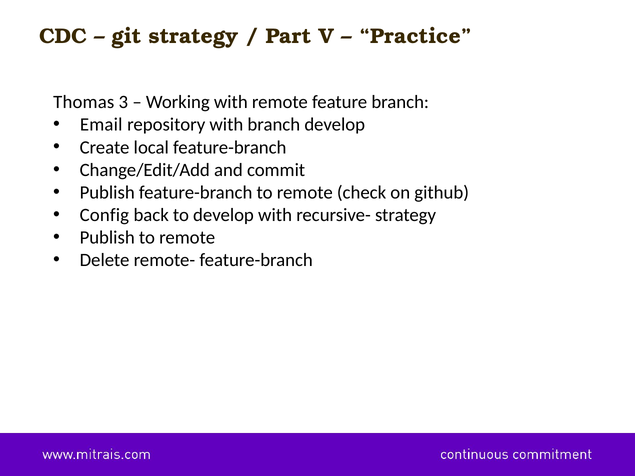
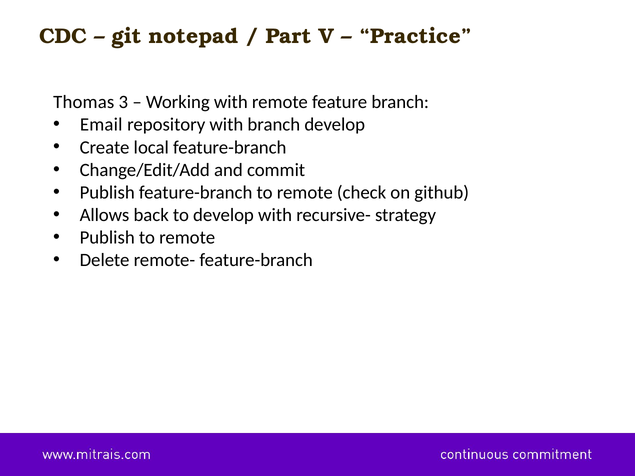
git strategy: strategy -> notepad
Config: Config -> Allows
